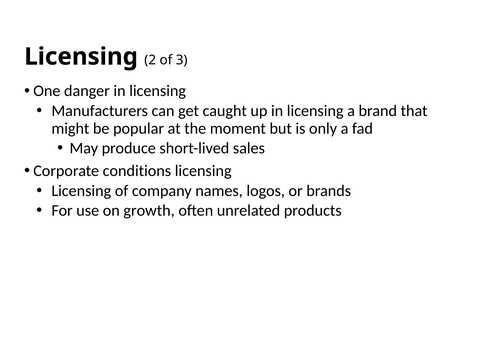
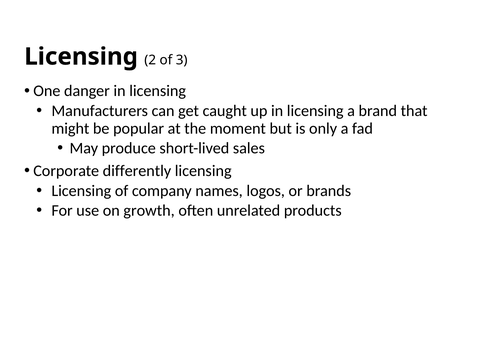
conditions: conditions -> differently
